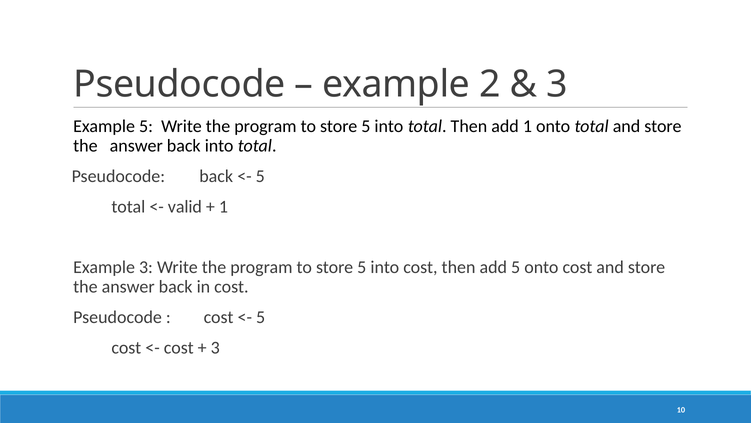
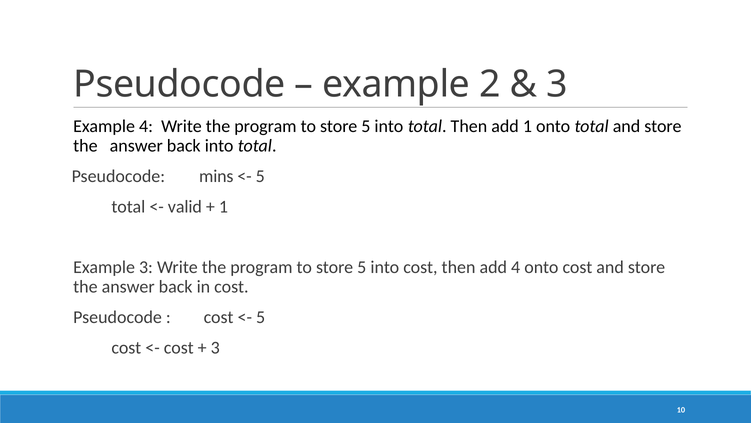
Example 5: 5 -> 4
Pseudocode back: back -> mins
add 5: 5 -> 4
